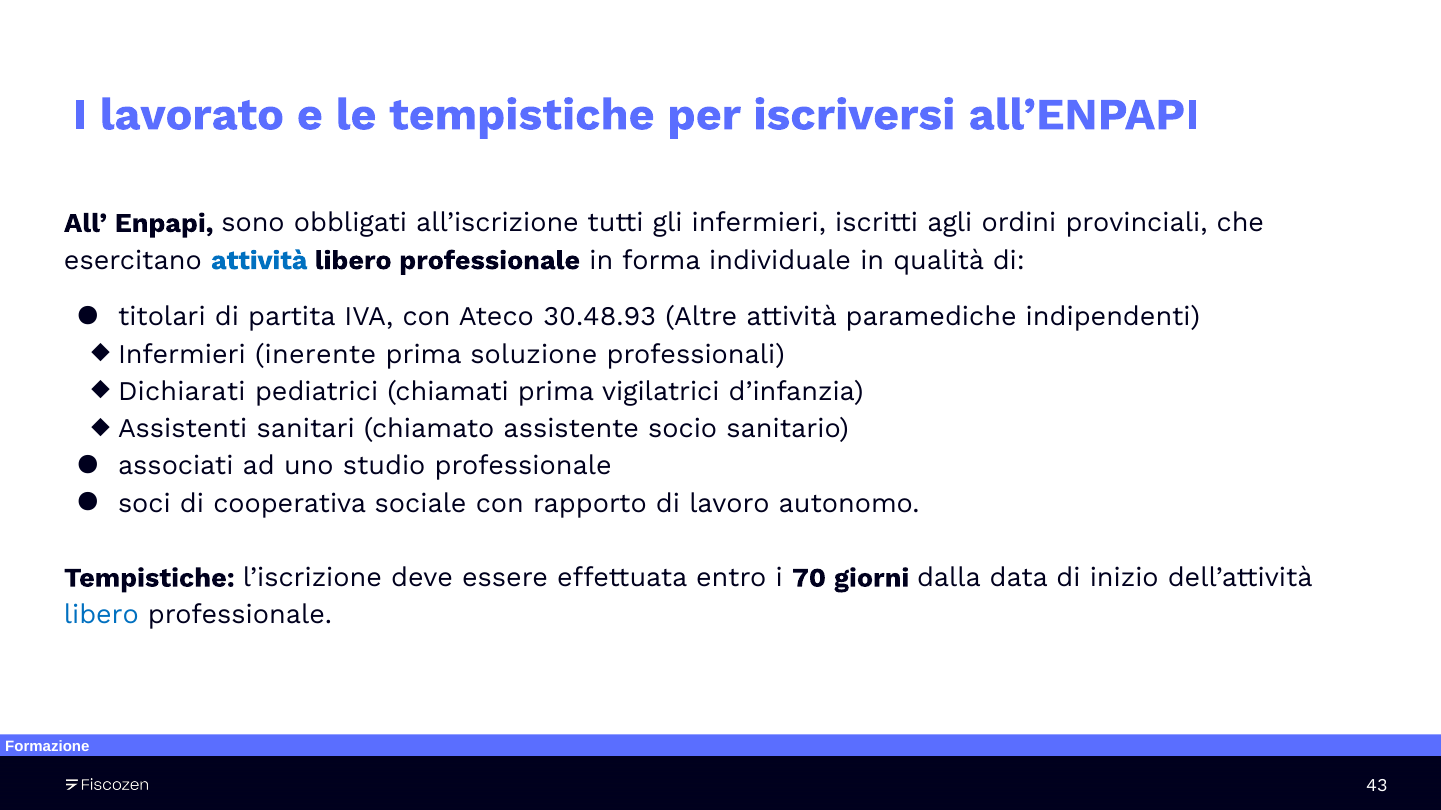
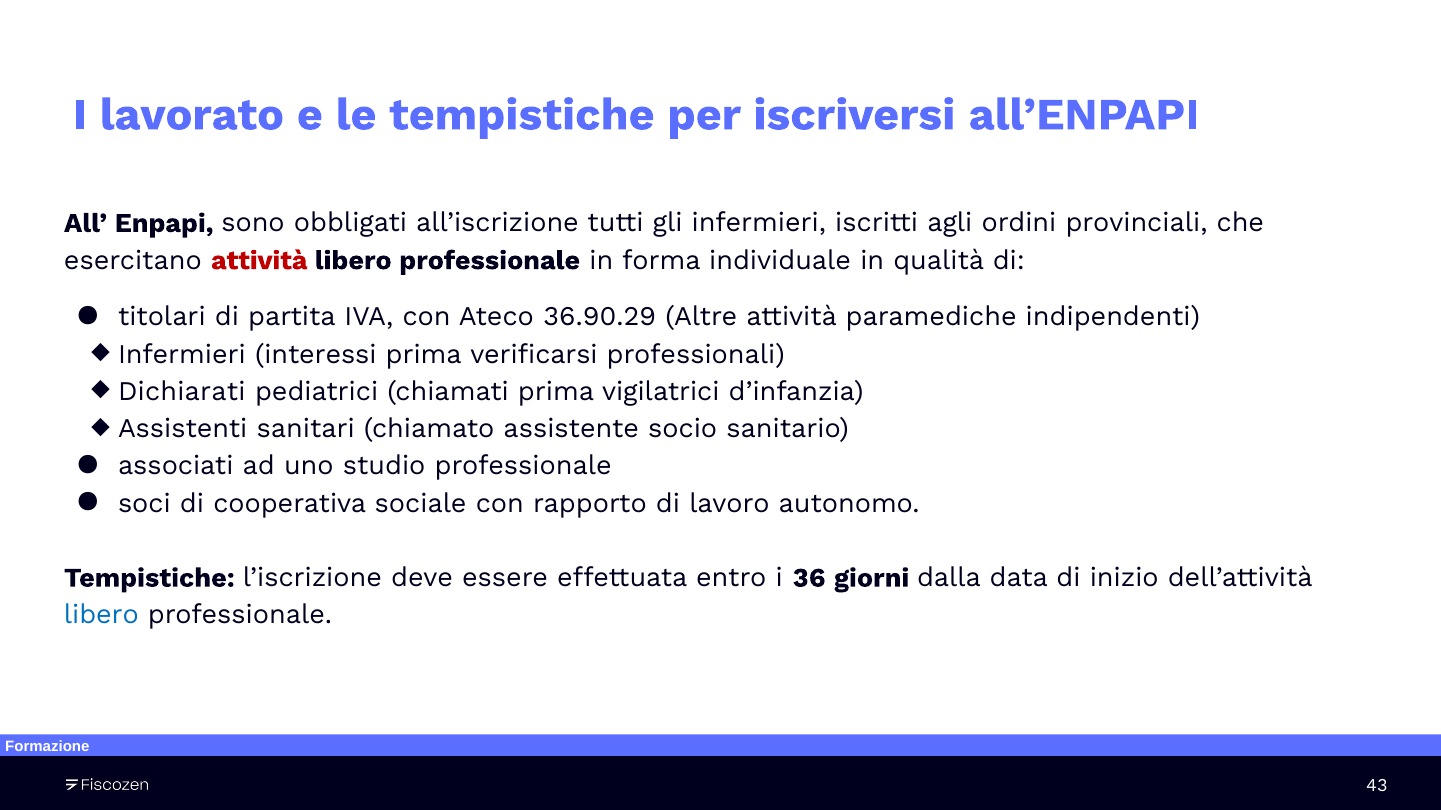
attività at (259, 261) colour: blue -> red
30.48.93: 30.48.93 -> 36.90.29
inerente: inerente -> interessi
soluzione: soluzione -> verificarsi
70: 70 -> 36
